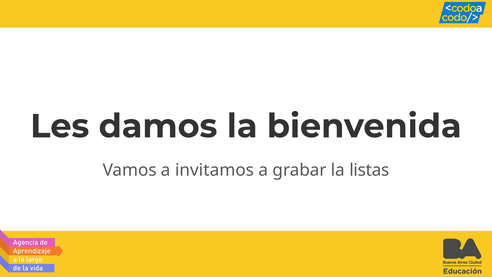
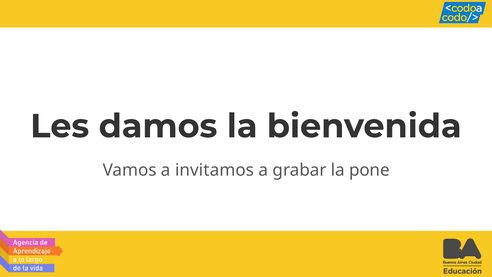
listas: listas -> pone
